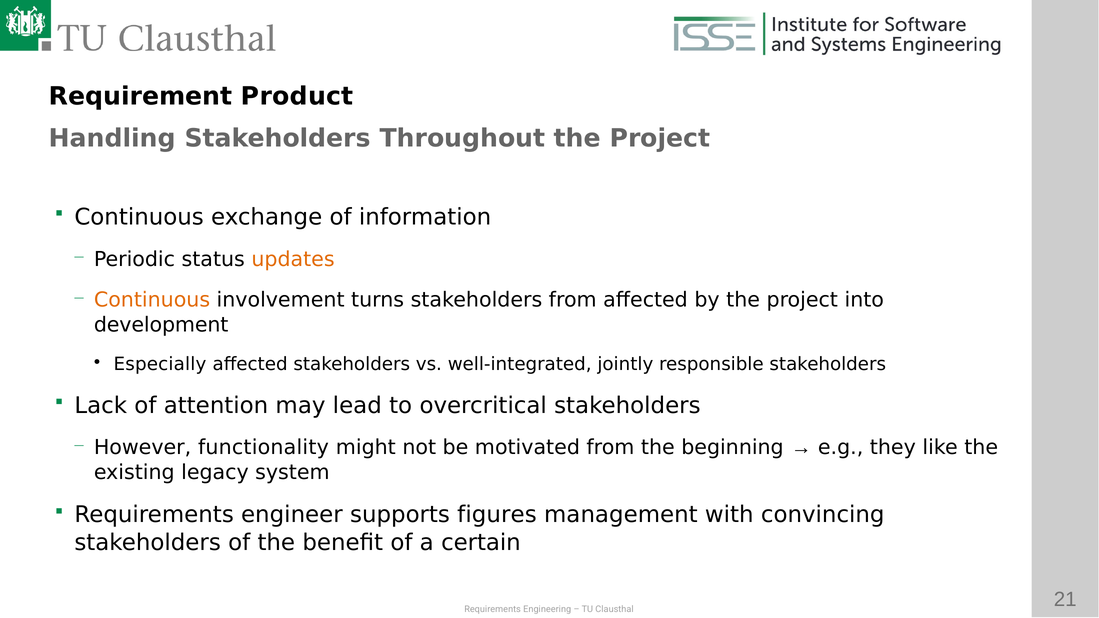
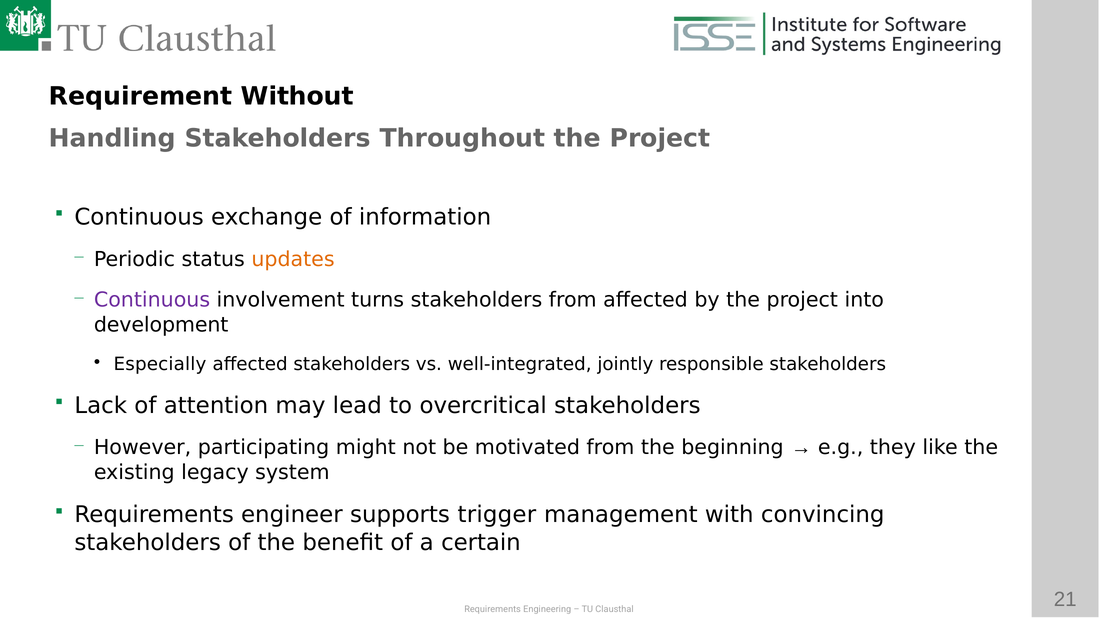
Product: Product -> Without
Continuous at (152, 300) colour: orange -> purple
functionality: functionality -> participating
figures: figures -> trigger
